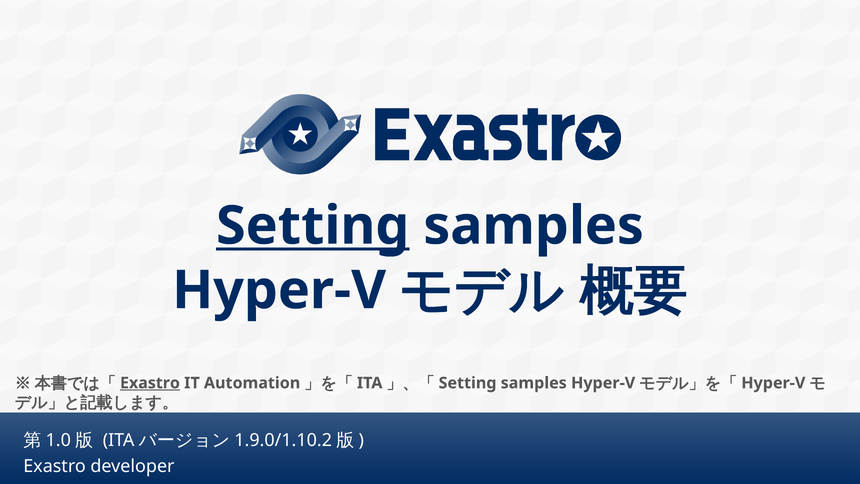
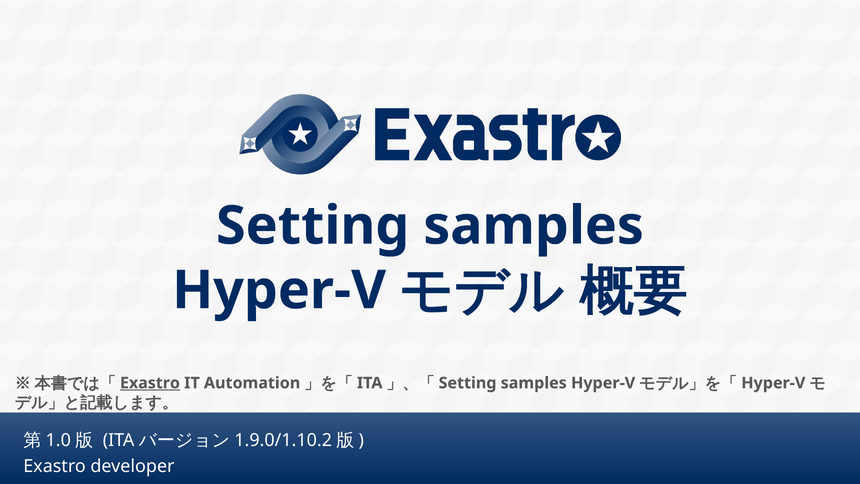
Setting at (313, 226) underline: present -> none
